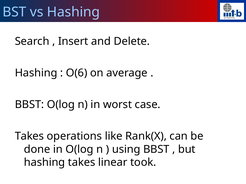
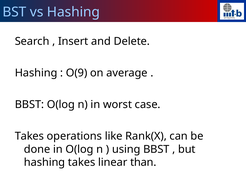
O(6: O(6 -> O(9
took: took -> than
